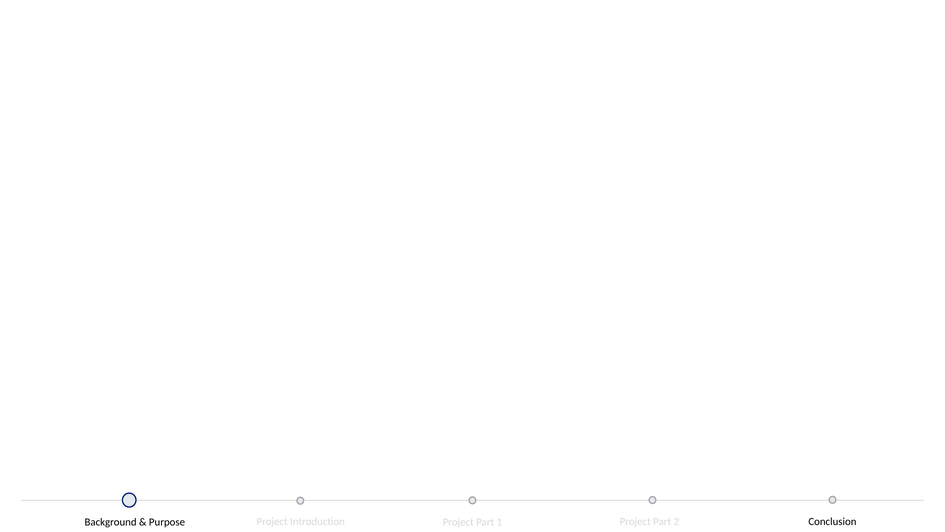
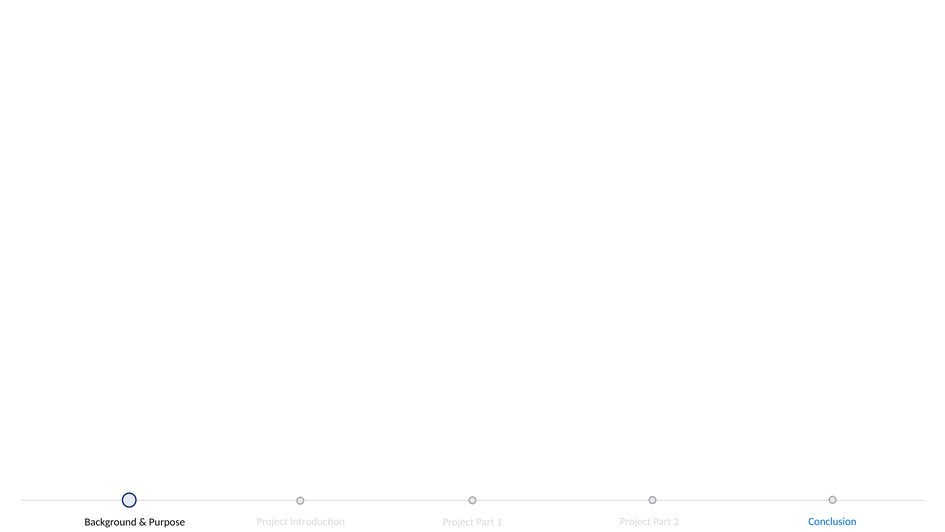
Conclusion colour: black -> blue
